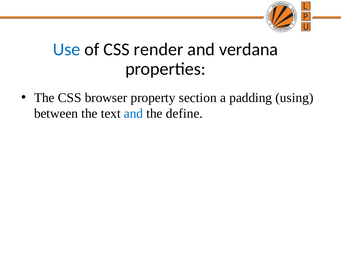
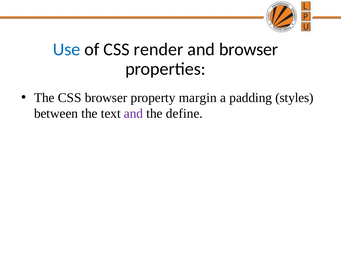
and verdana: verdana -> browser
section: section -> margin
using: using -> styles
and at (134, 113) colour: blue -> purple
